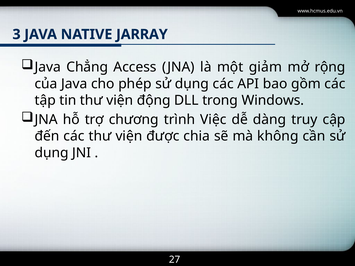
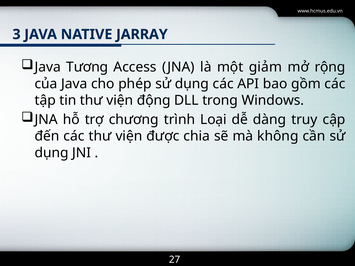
Chẳng: Chẳng -> Tương
Việc: Việc -> Loại
